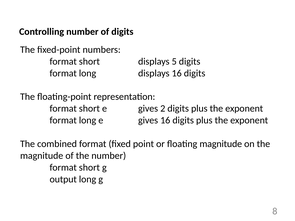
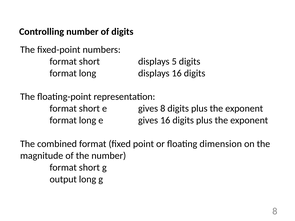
gives 2: 2 -> 8
floating magnitude: magnitude -> dimension
